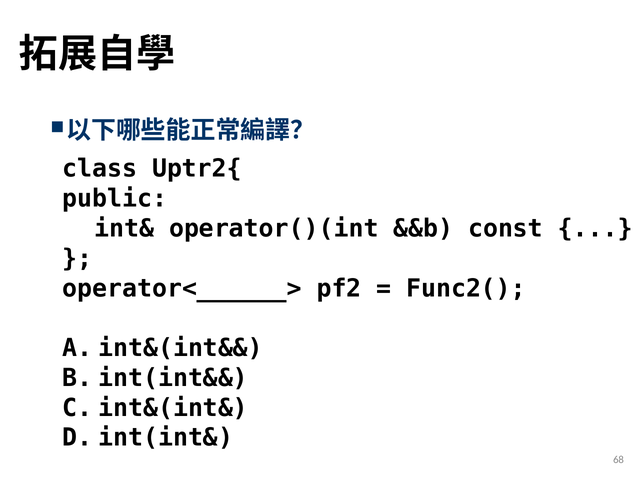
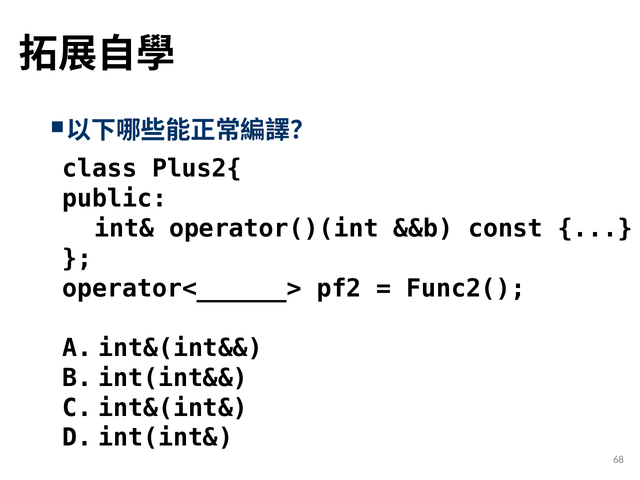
Uptr2{: Uptr2{ -> Plus2{
